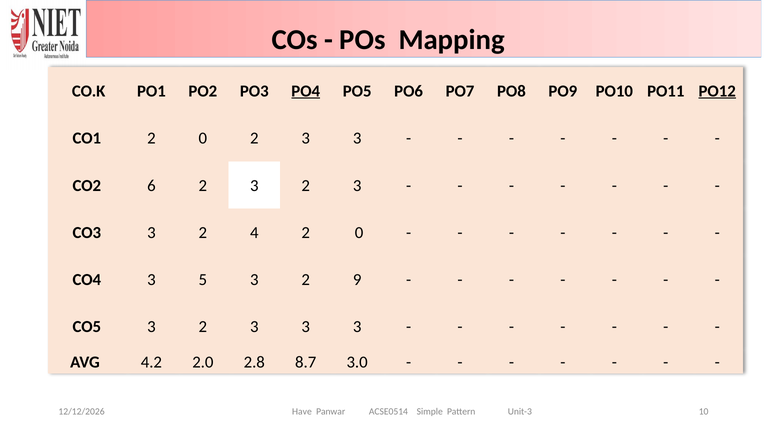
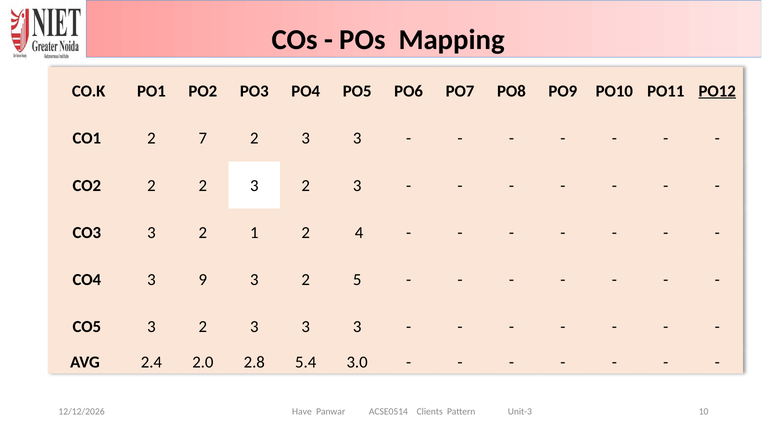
PO4 underline: present -> none
CO1 2 0: 0 -> 7
CO2 6: 6 -> 2
4: 4 -> 1
0 at (359, 233): 0 -> 4
5: 5 -> 9
9: 9 -> 5
4.2: 4.2 -> 2.4
8.7: 8.7 -> 5.4
Simple: Simple -> Clients
